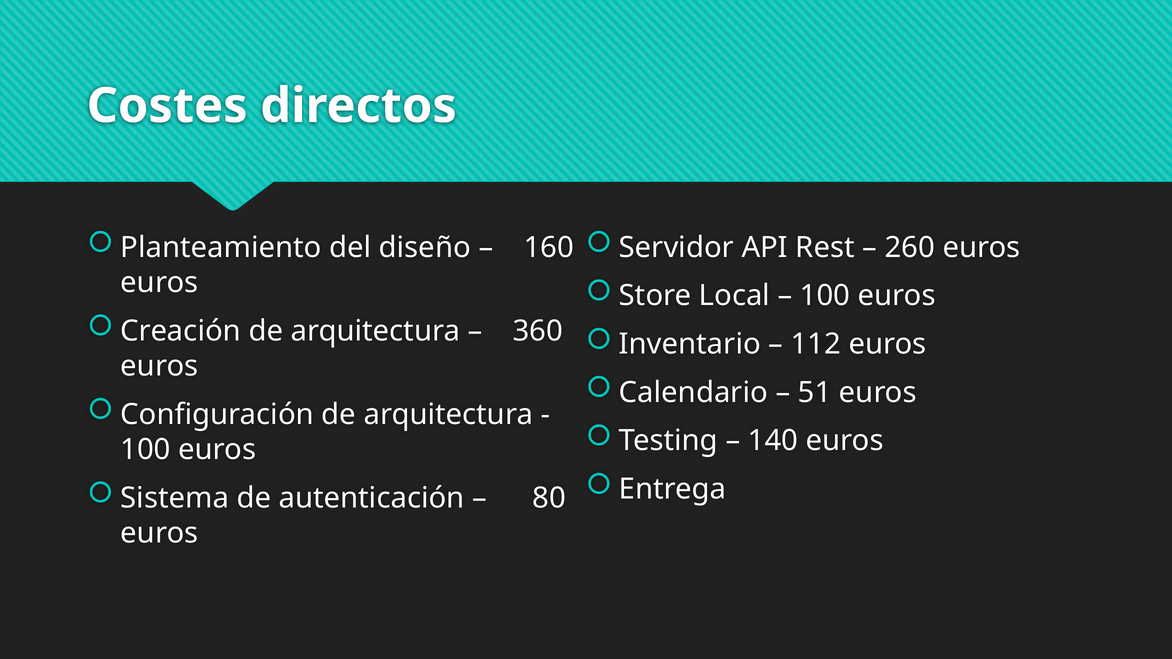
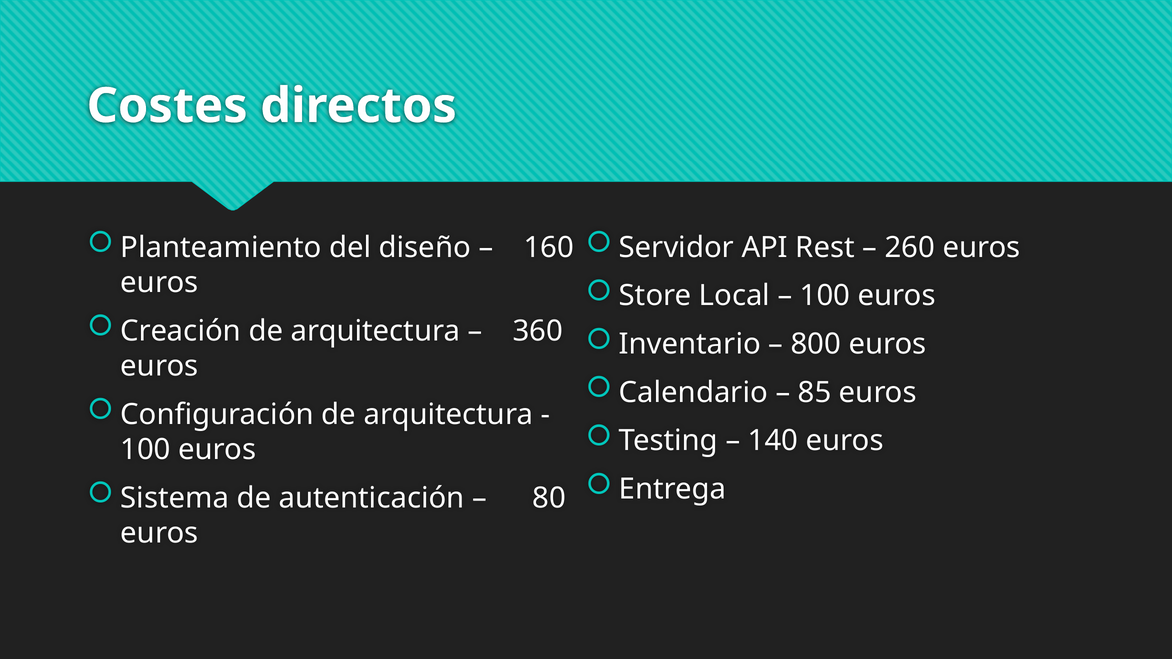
112: 112 -> 800
51: 51 -> 85
